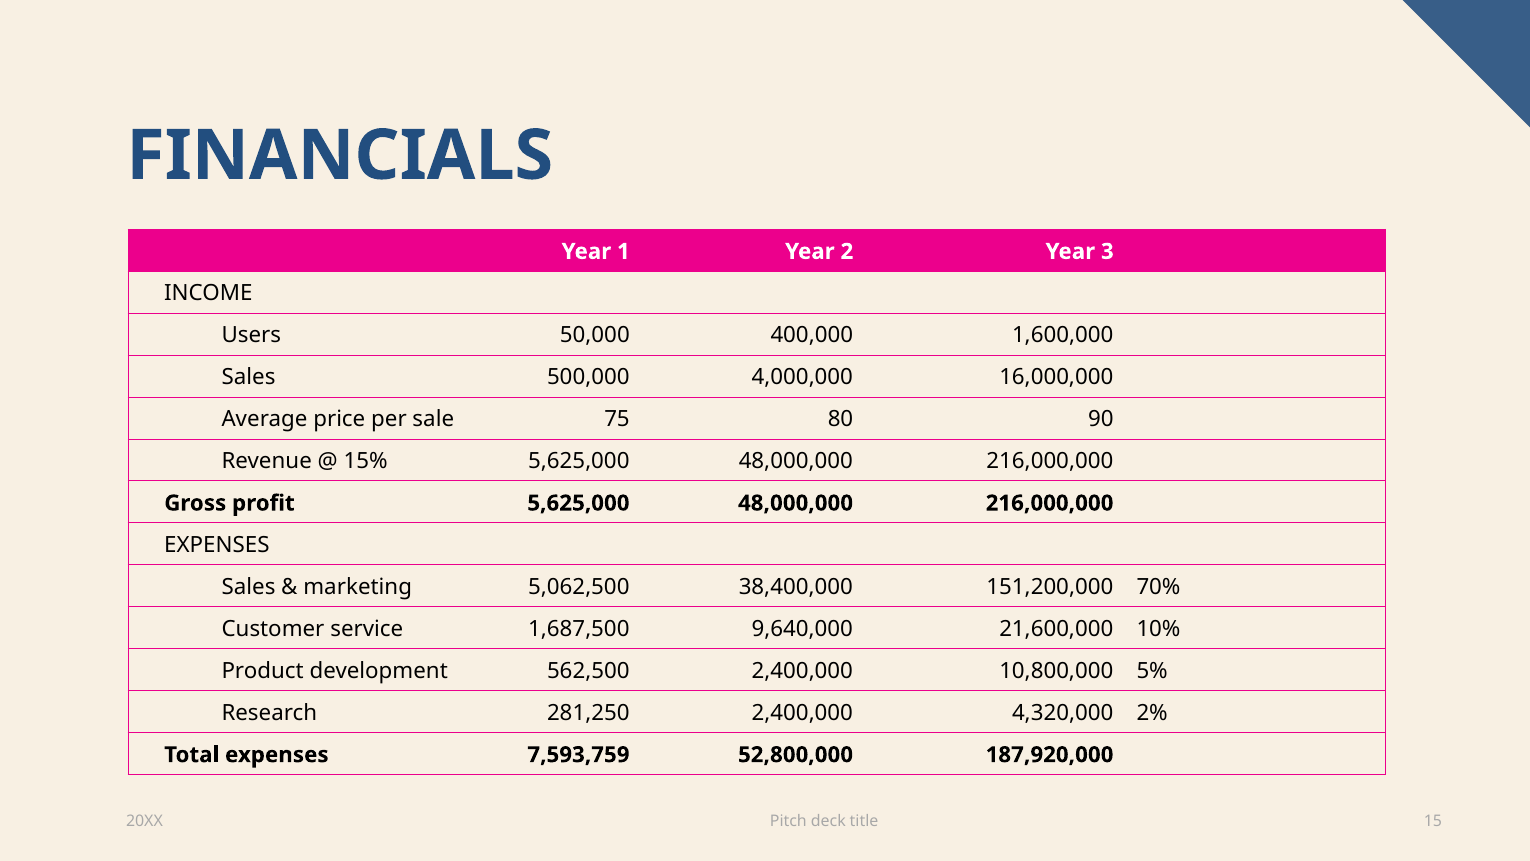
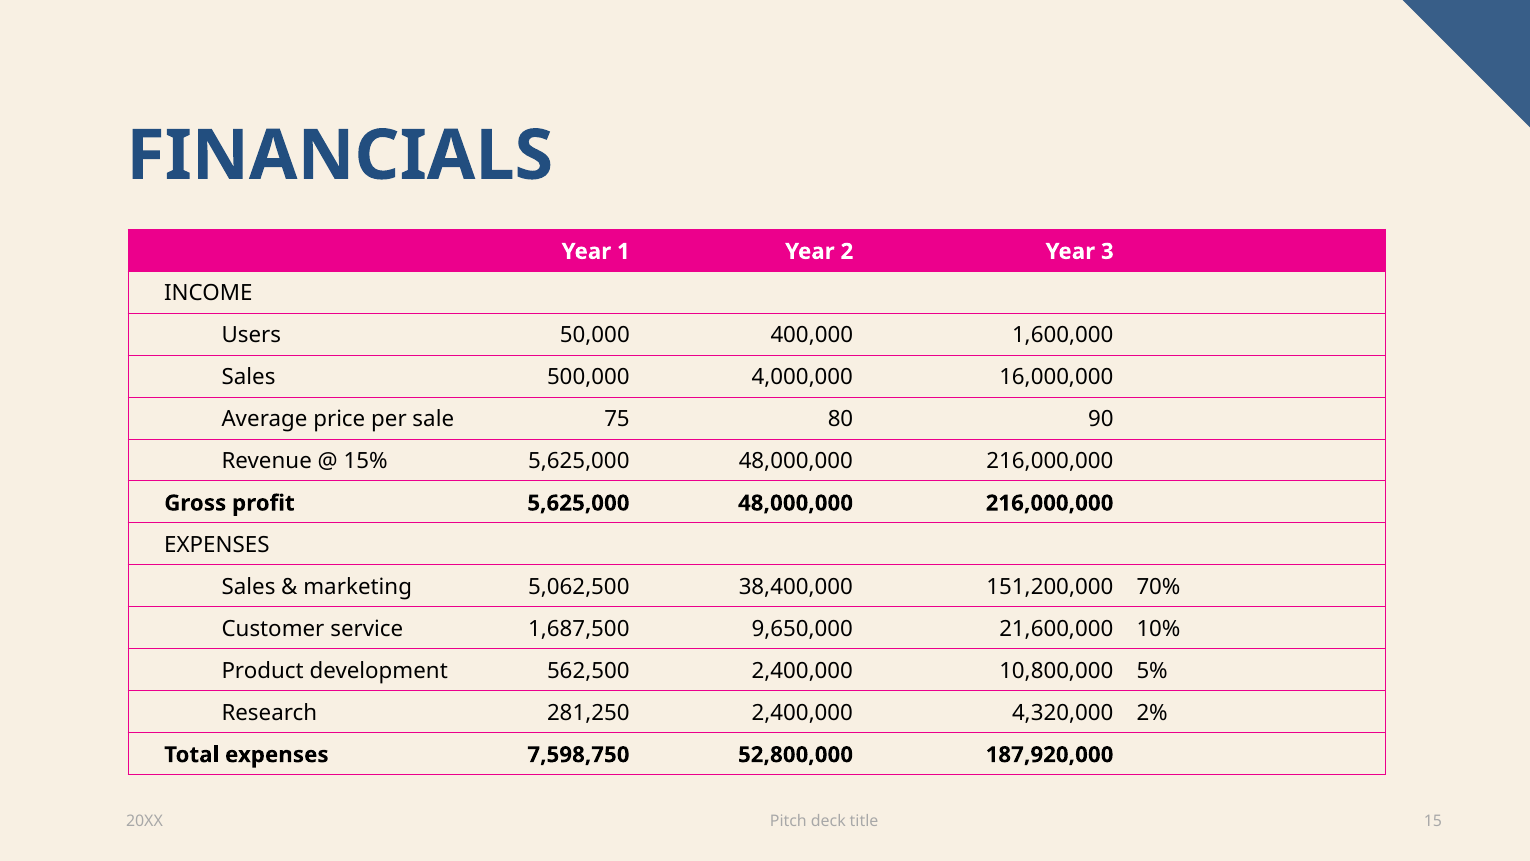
9,640,000: 9,640,000 -> 9,650,000
7,593,759: 7,593,759 -> 7,598,750
